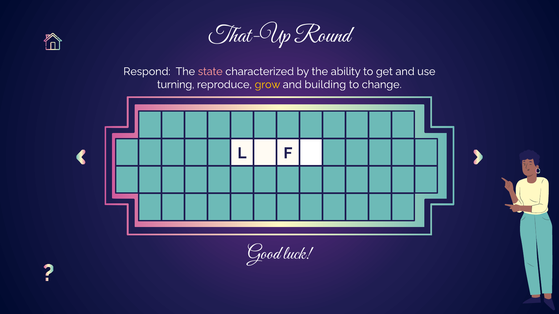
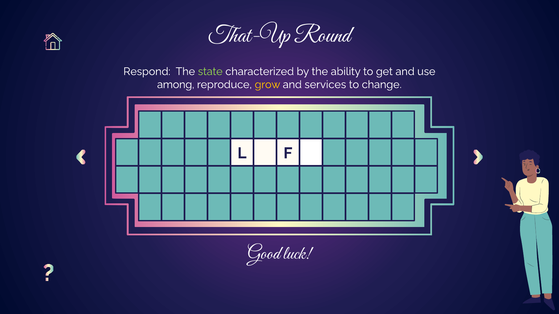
state colour: pink -> light green
turning: turning -> among
building: building -> services
